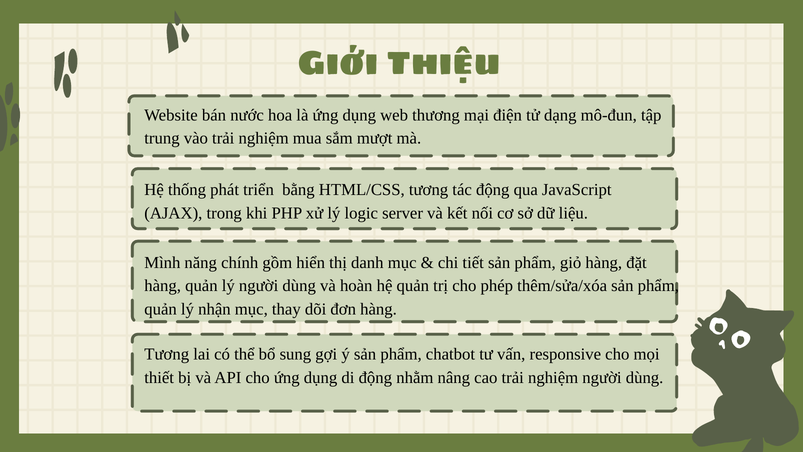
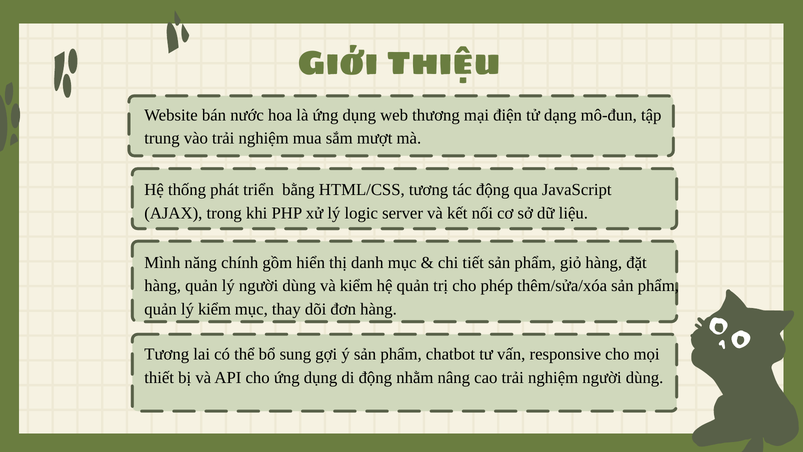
và hoàn: hoàn -> kiểm
lý nhận: nhận -> kiểm
